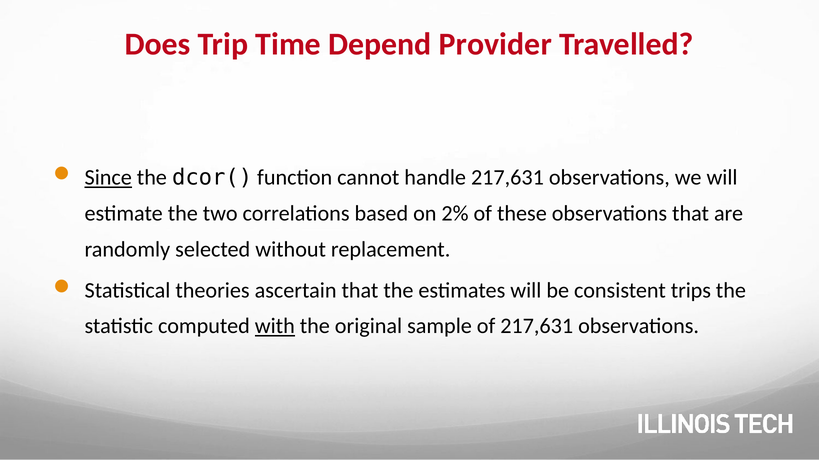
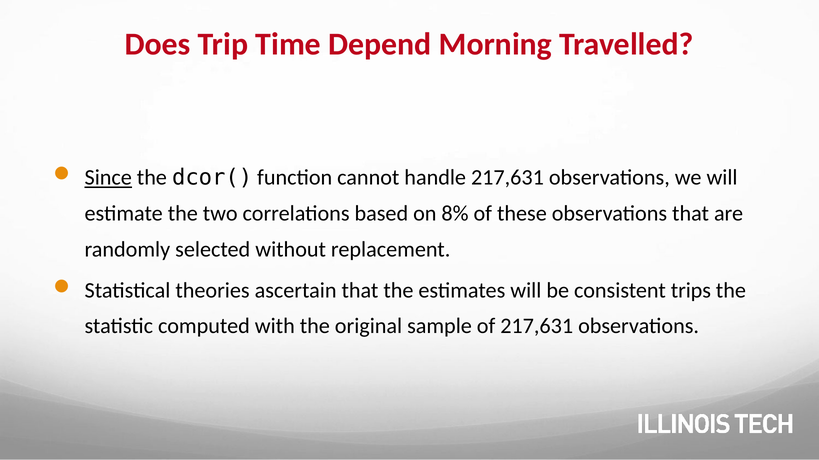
Provider: Provider -> Morning
2%: 2% -> 8%
with underline: present -> none
